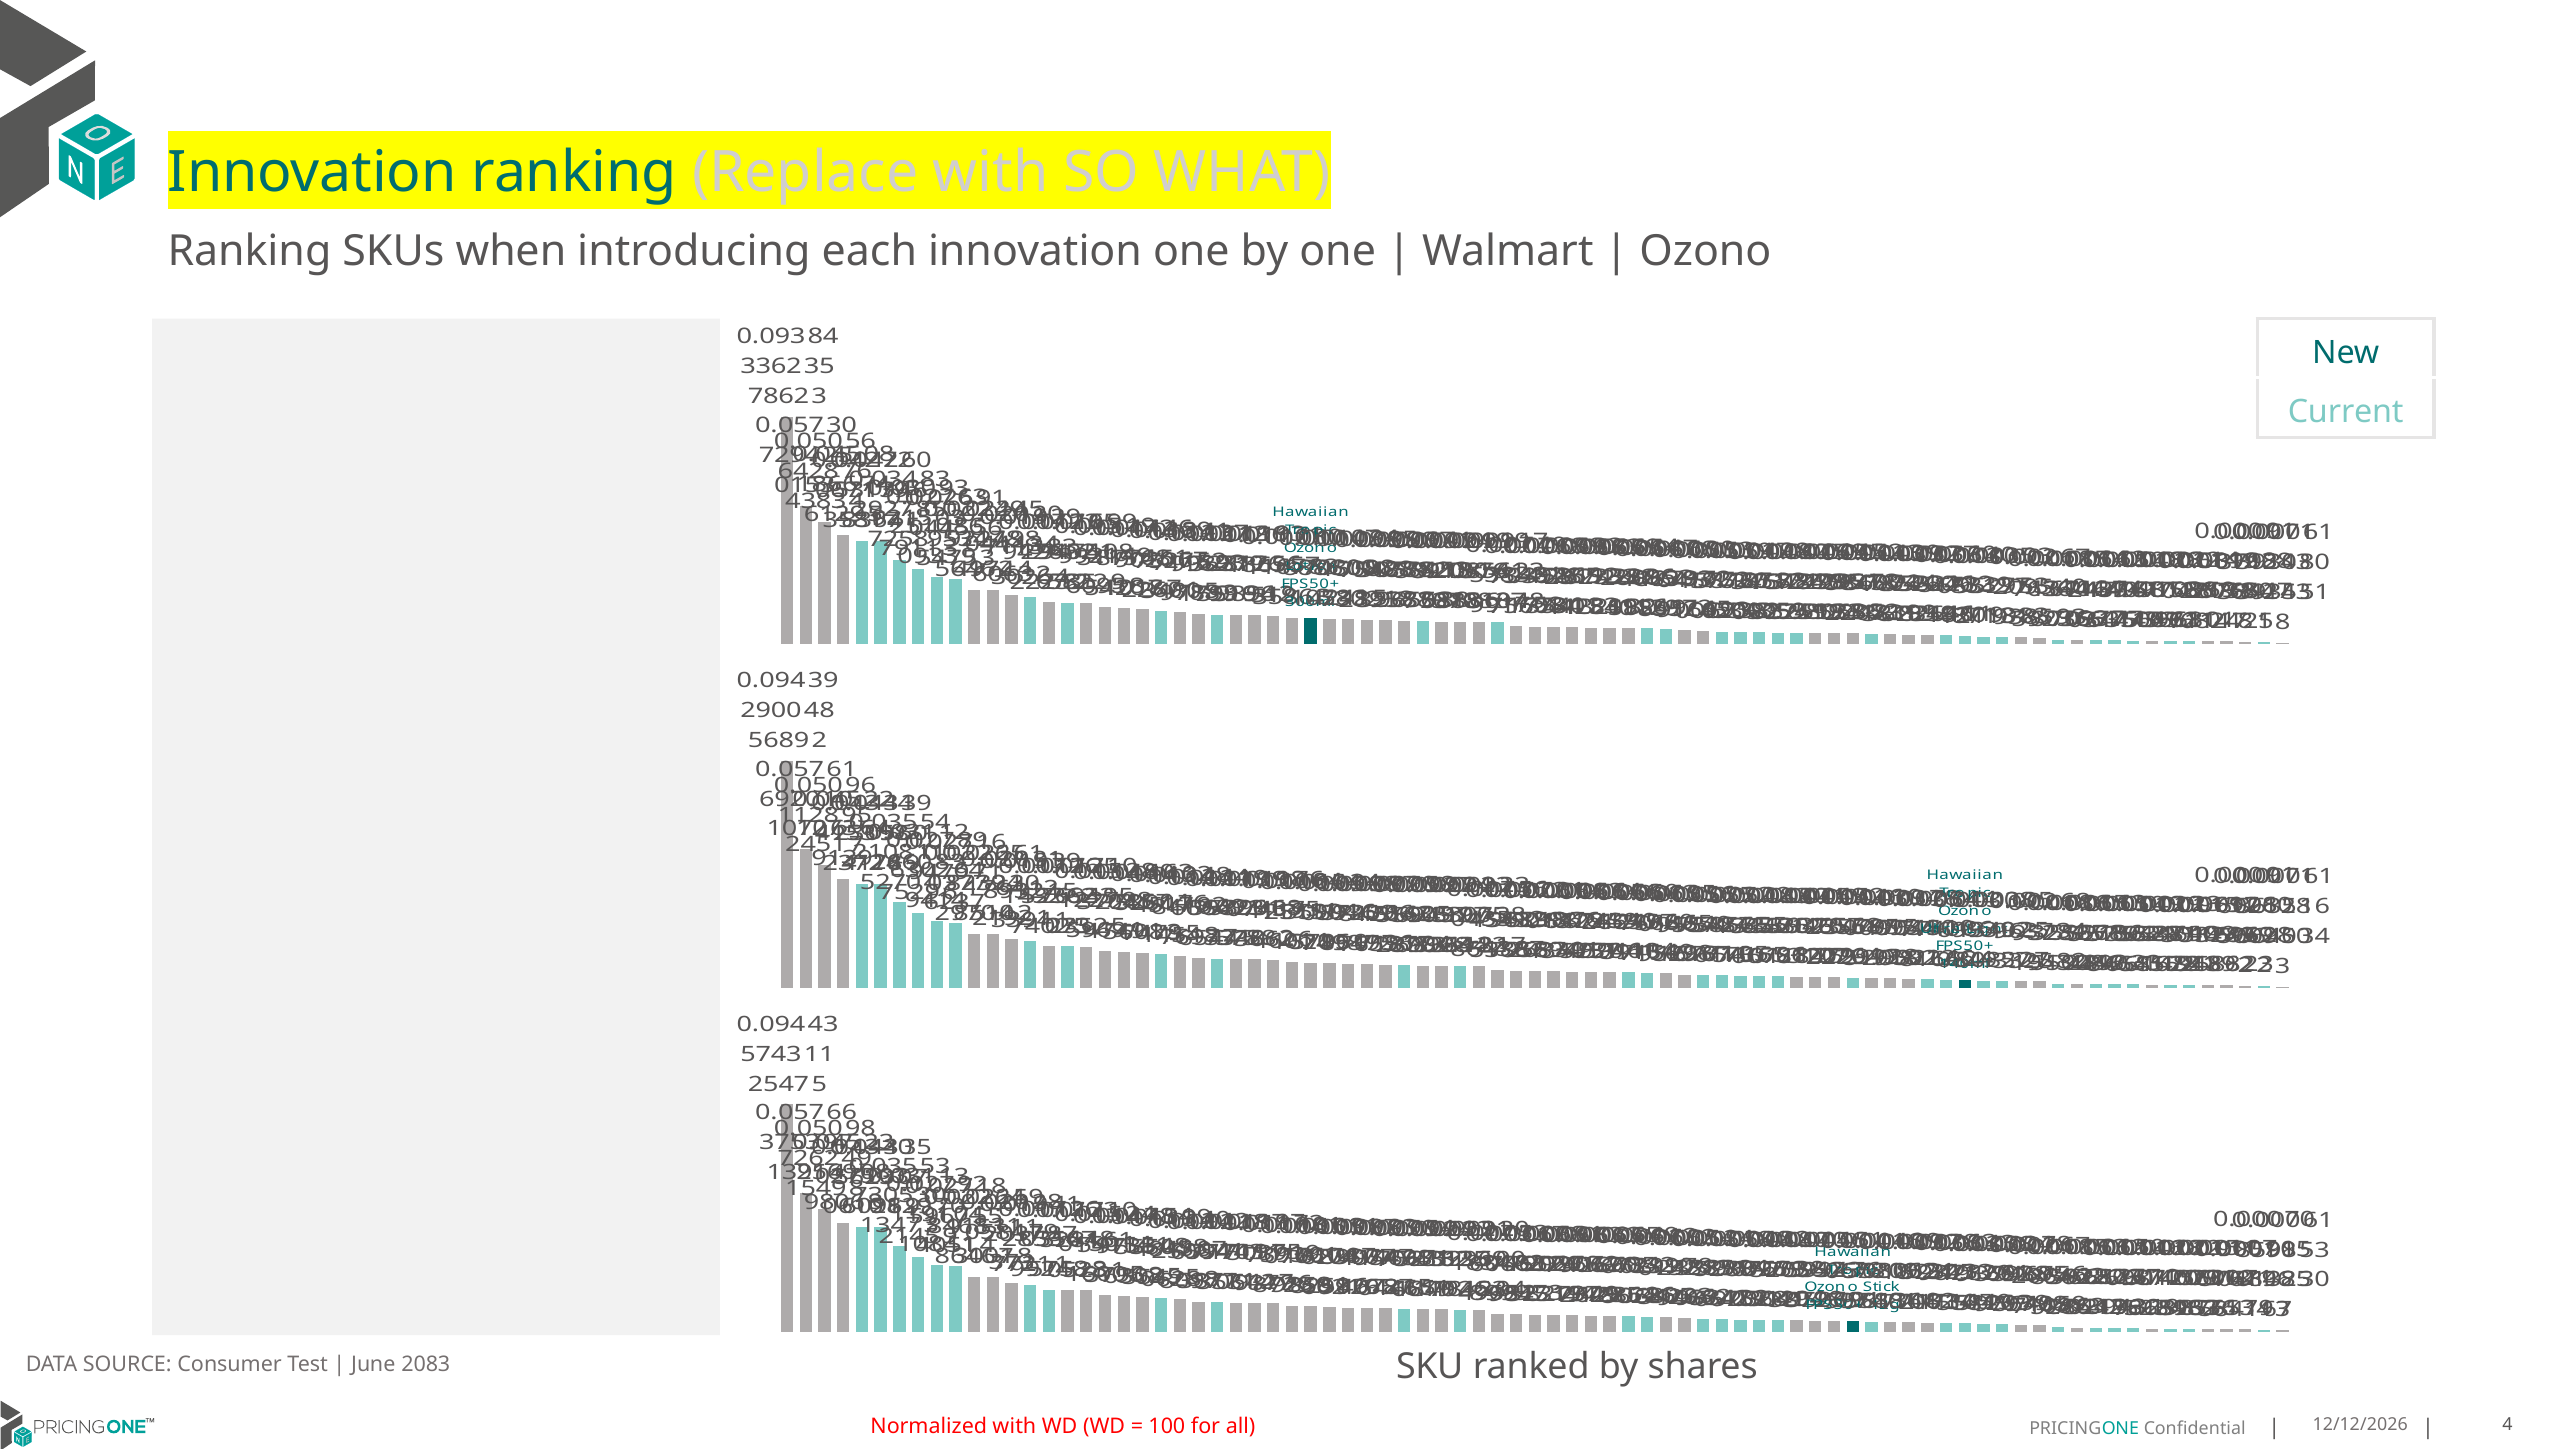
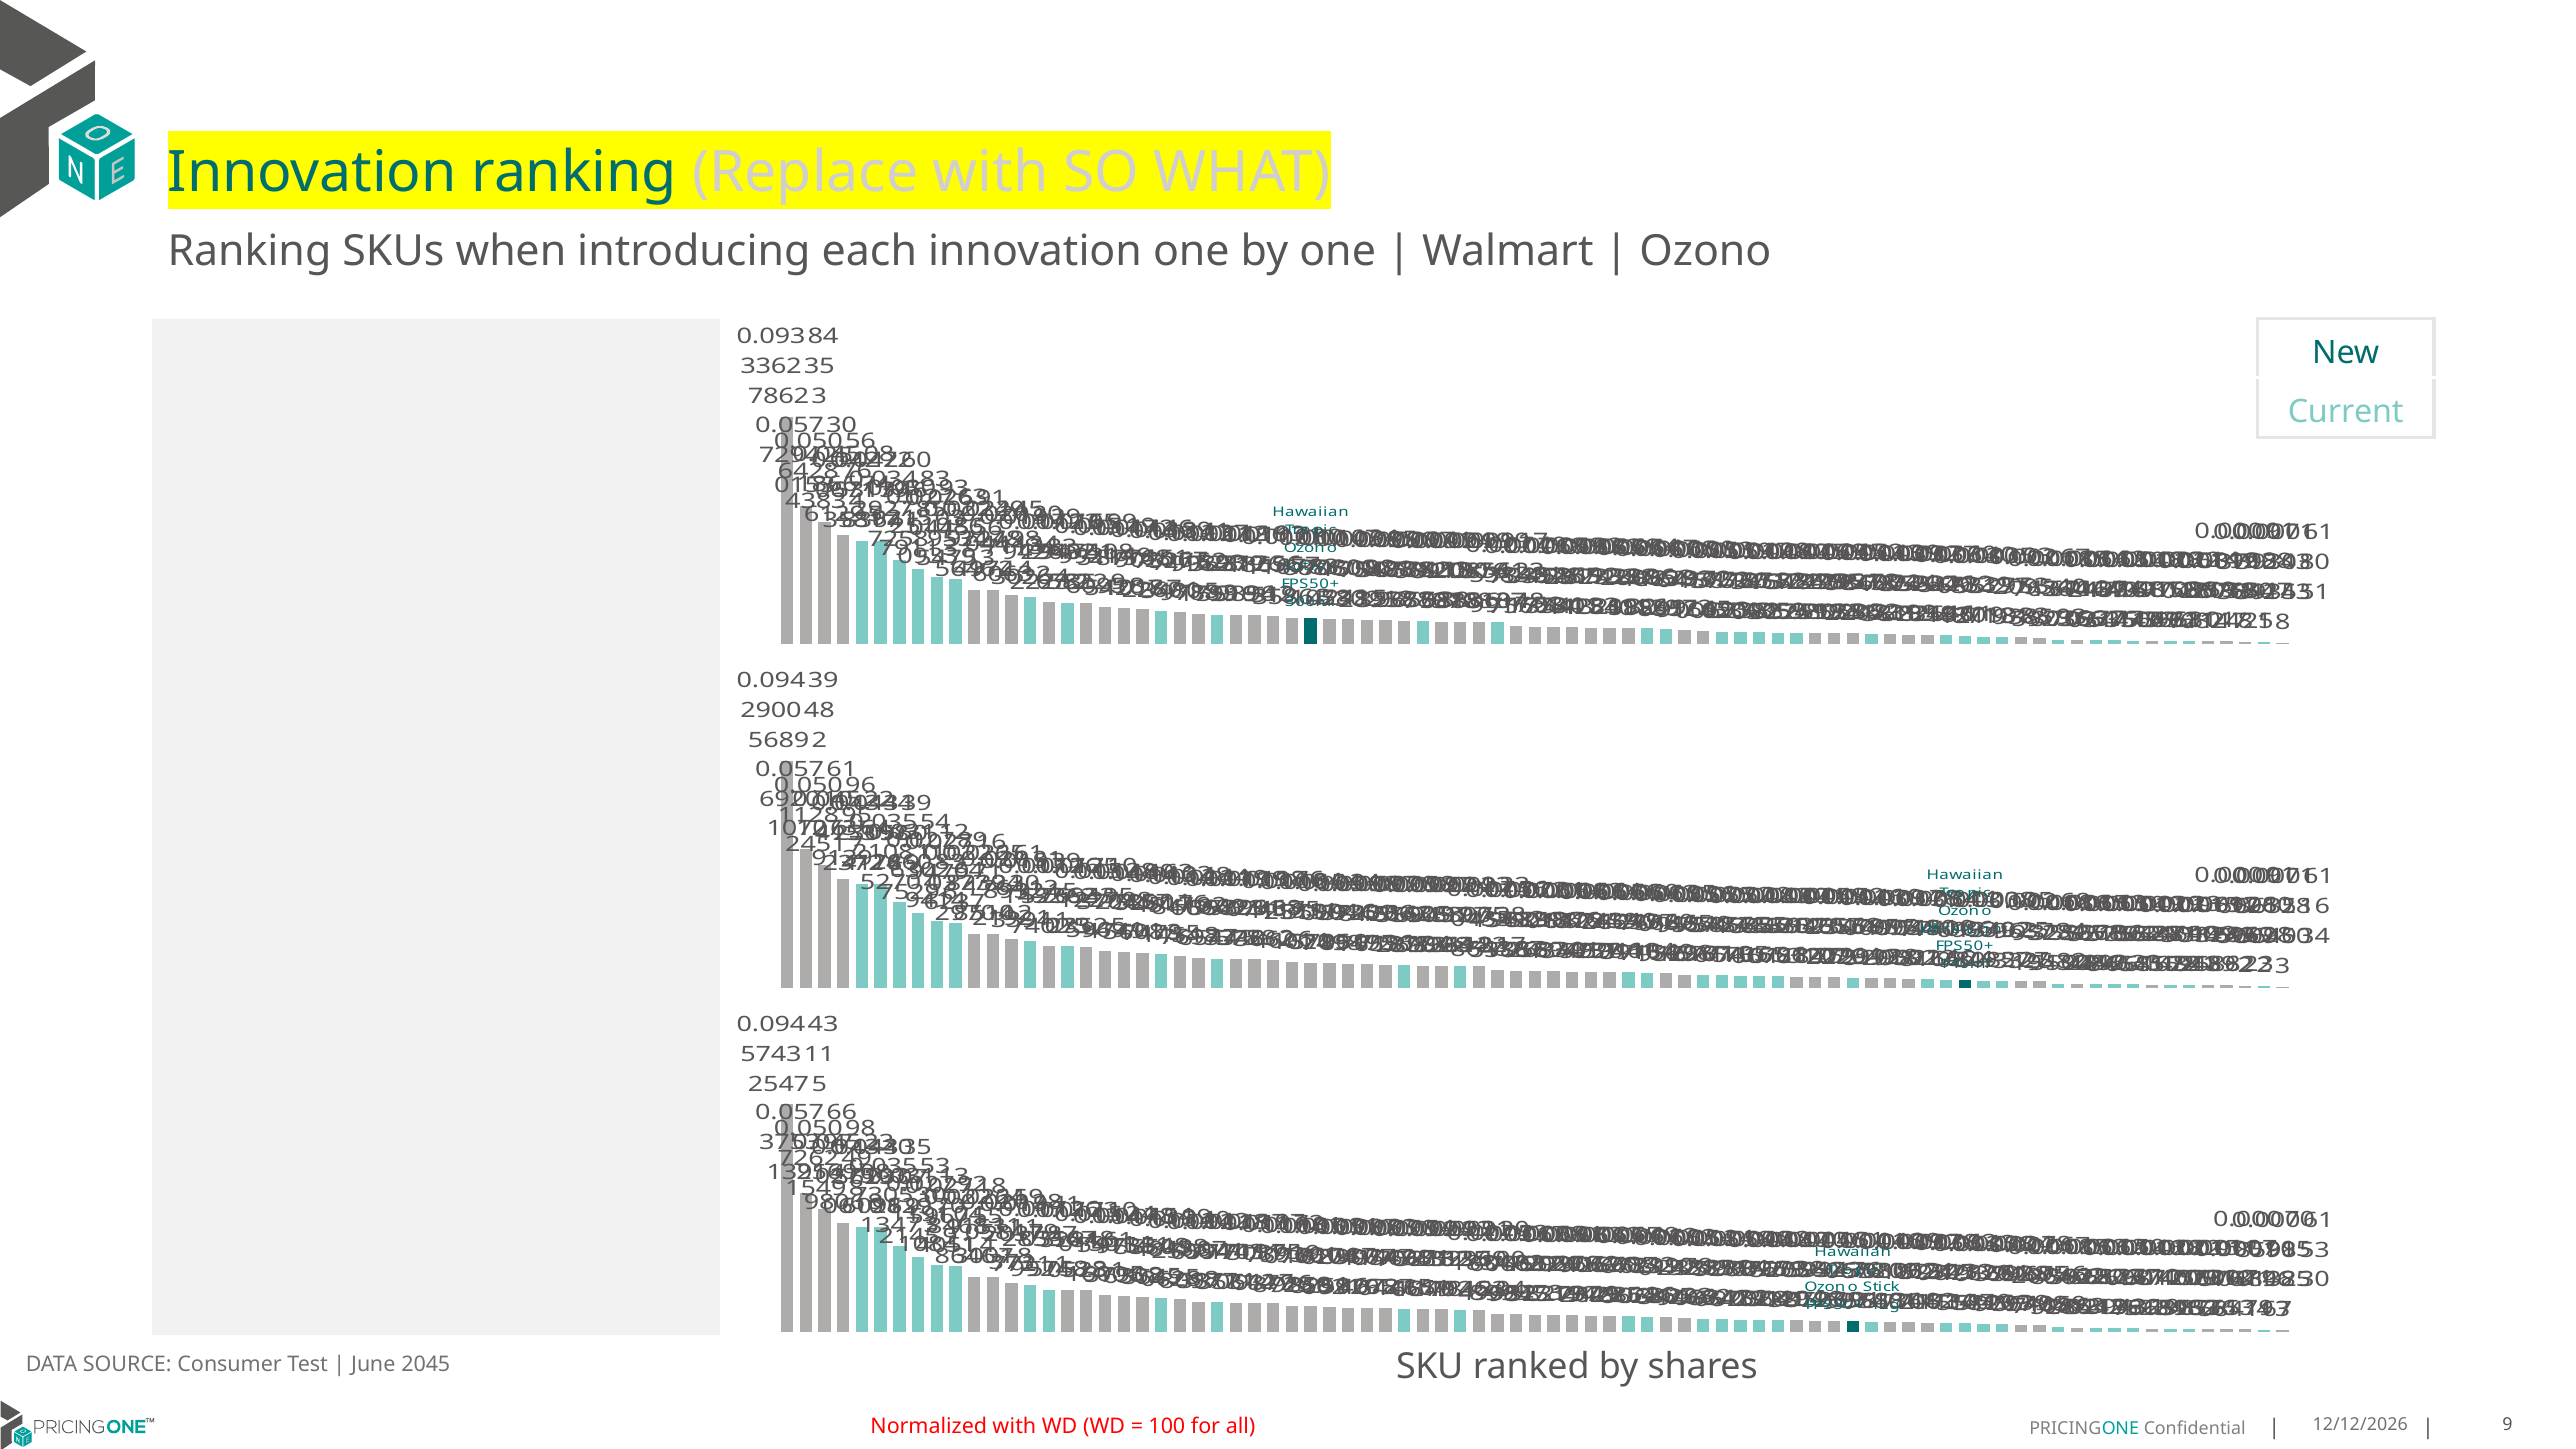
2083: 2083 -> 2045
all 4: 4 -> 9
